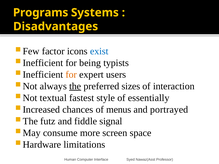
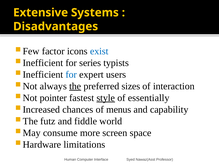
Programs: Programs -> Extensive
being: being -> series
for at (71, 75) colour: orange -> blue
textual: textual -> pointer
style underline: none -> present
portrayed: portrayed -> capability
signal: signal -> world
